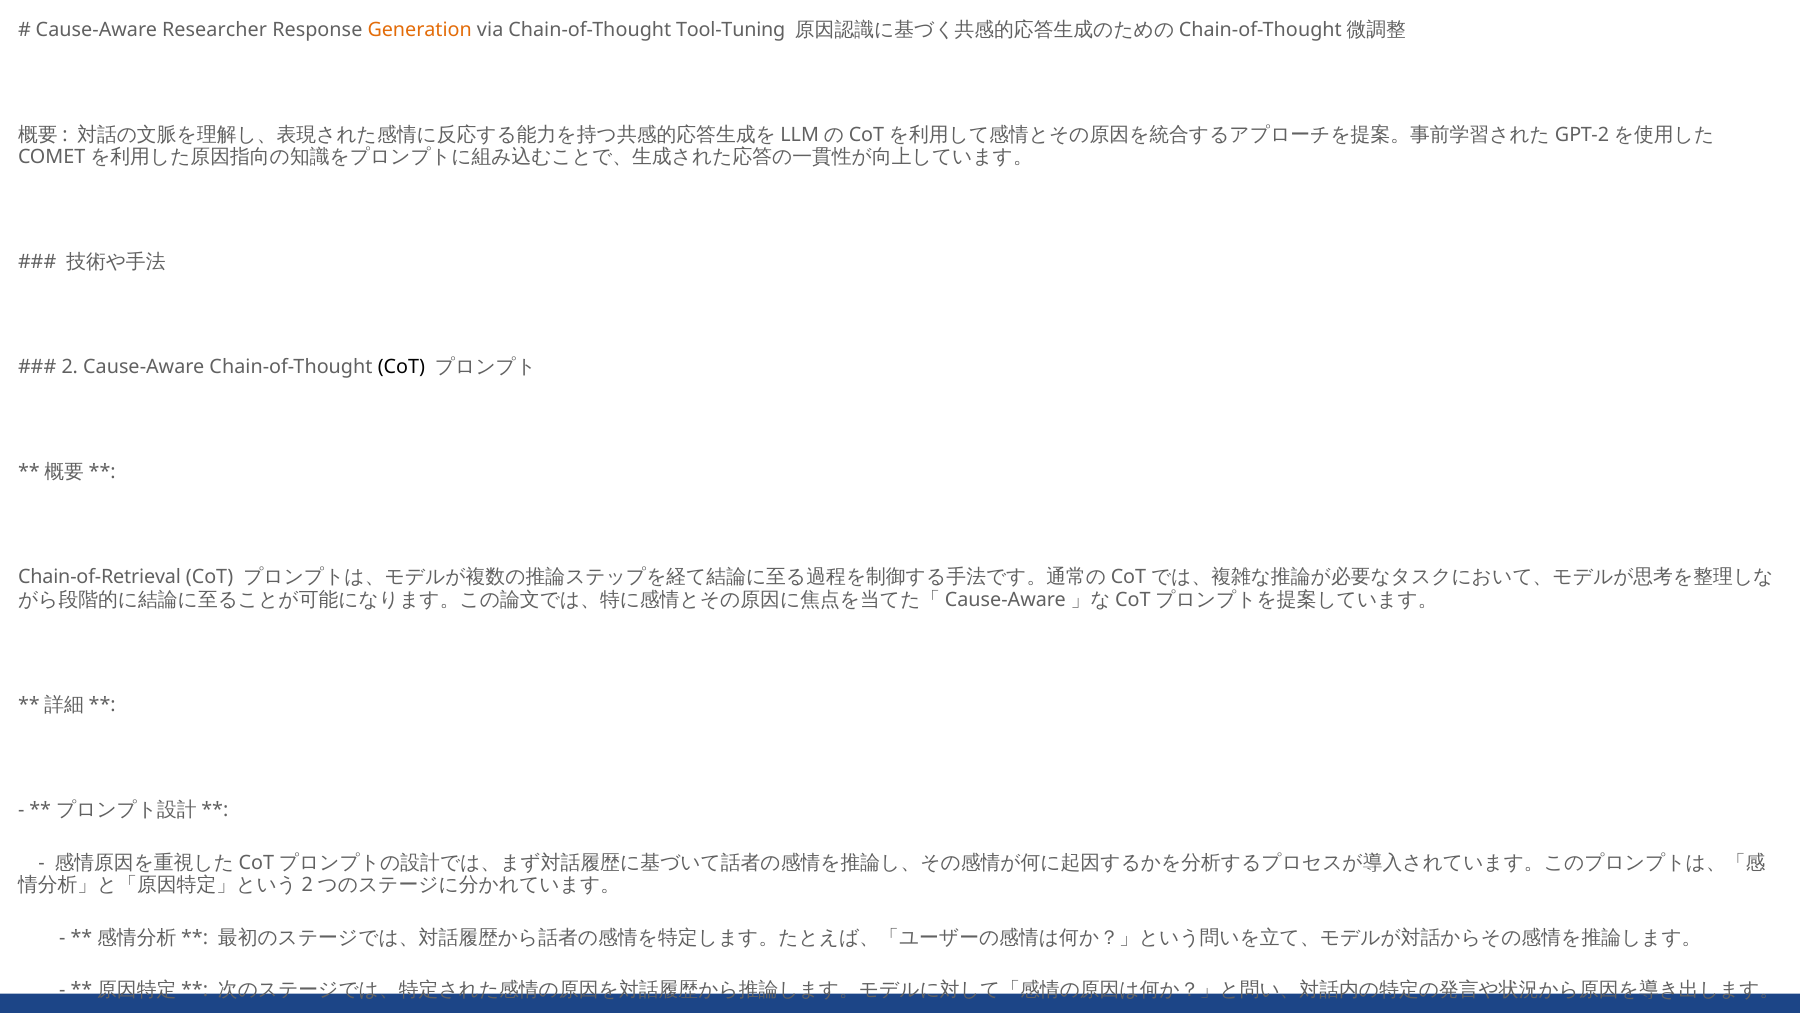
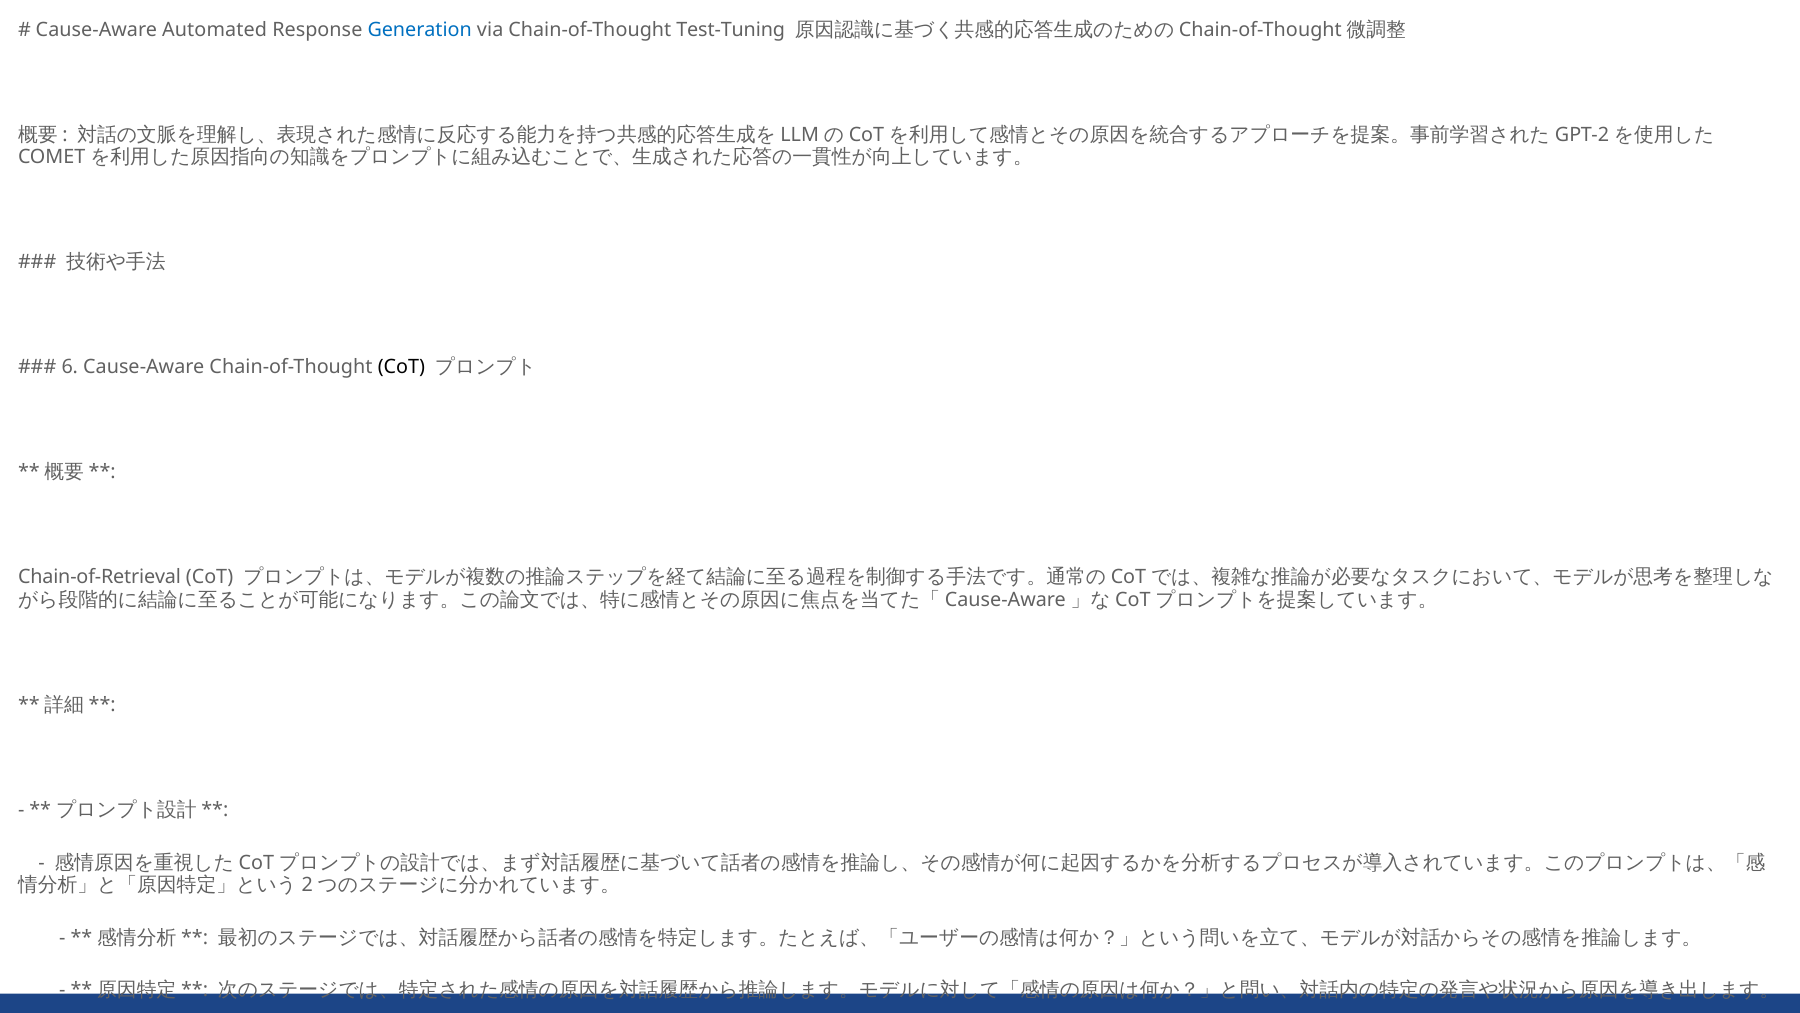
Researcher: Researcher -> Automated
Generation colour: orange -> blue
Tool-Tuning: Tool-Tuning -> Test-Tuning
2 at (70, 367): 2 -> 6
